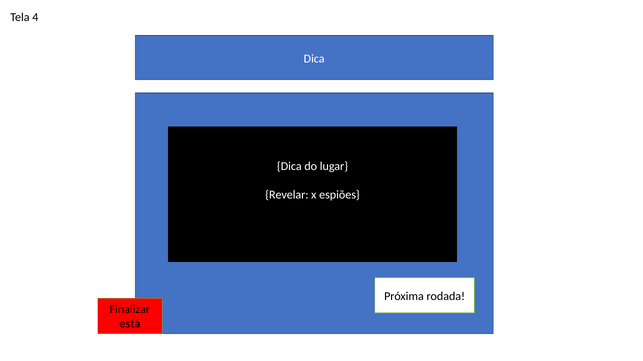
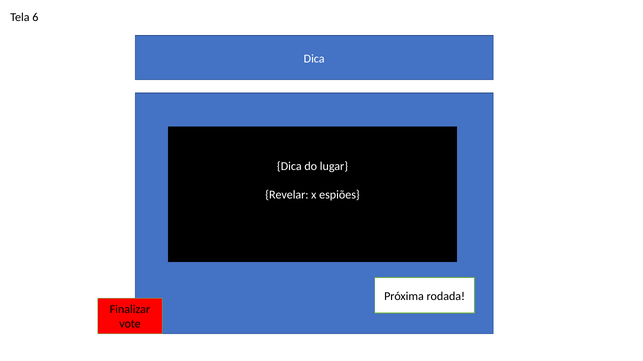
4: 4 -> 6
está: está -> vote
